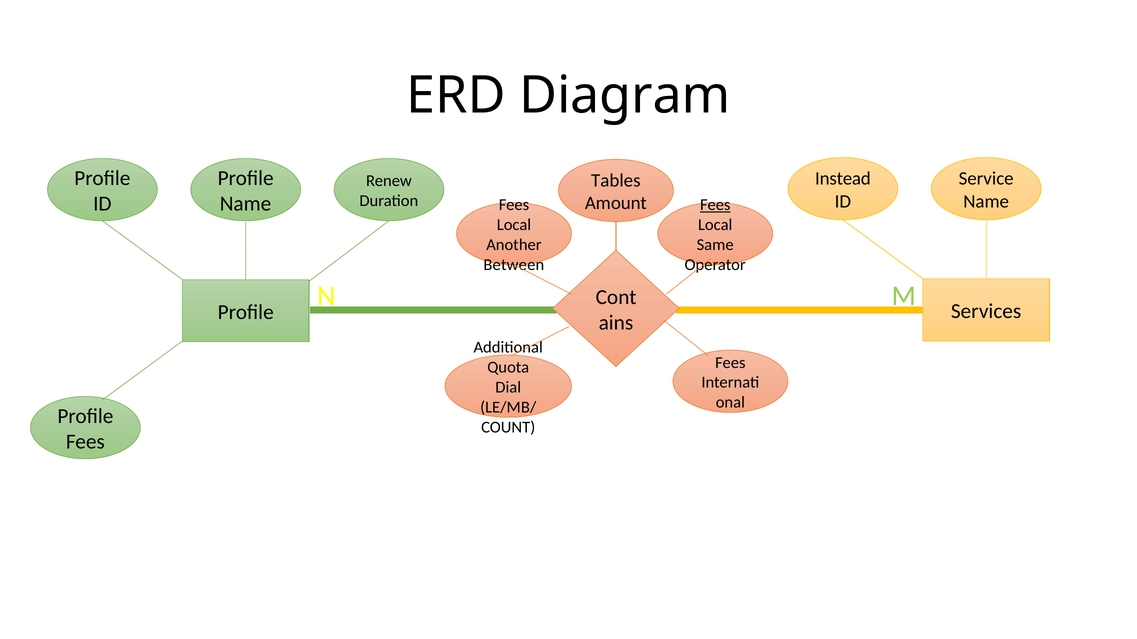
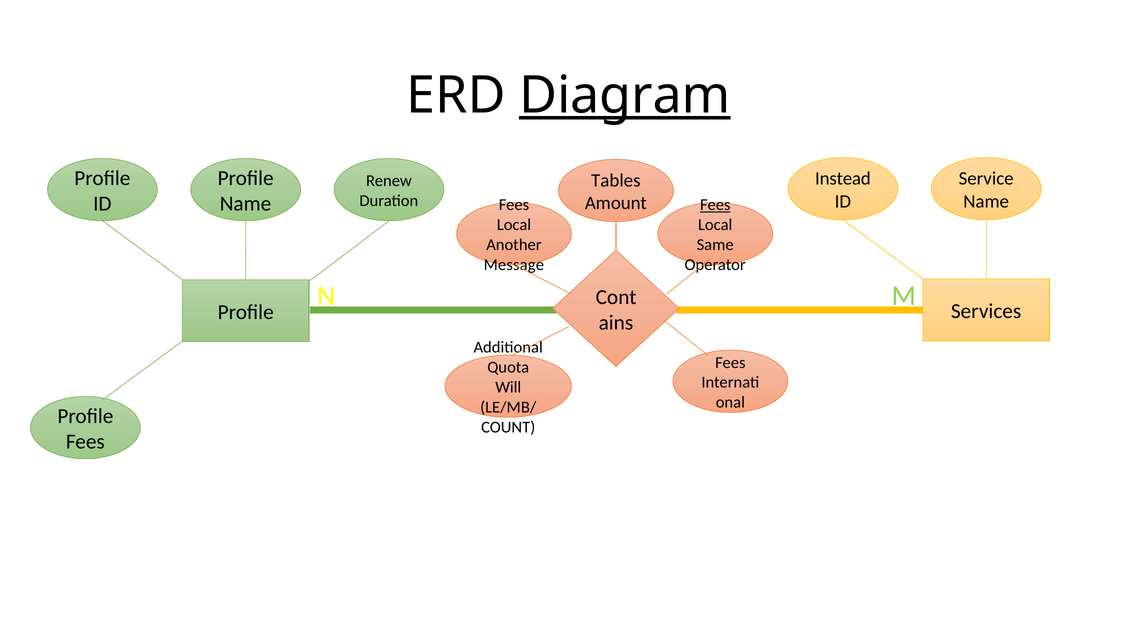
Diagram underline: none -> present
Between: Between -> Message
Dial: Dial -> Will
